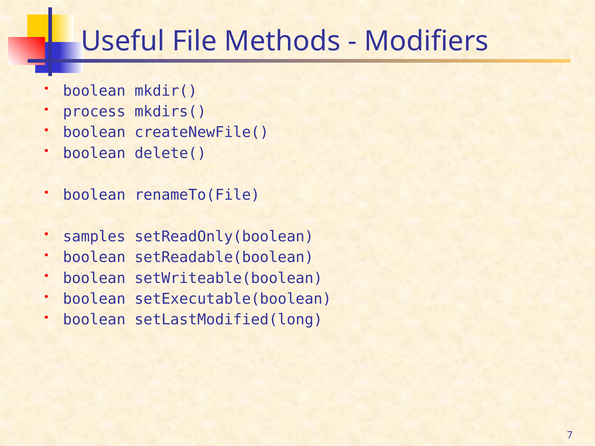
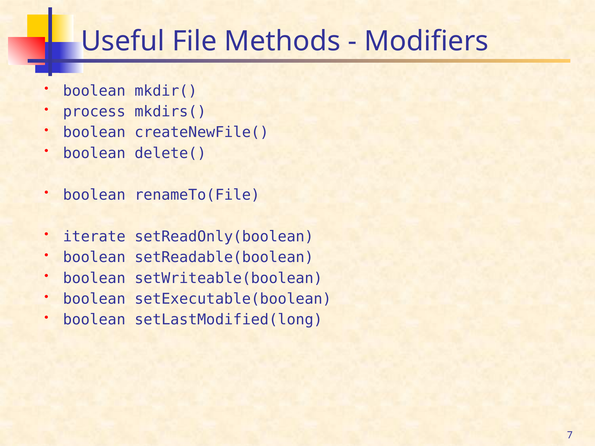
samples: samples -> iterate
